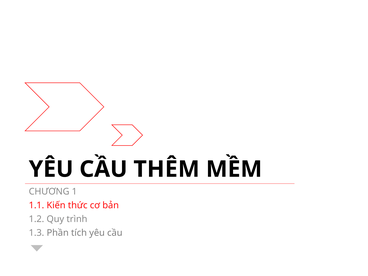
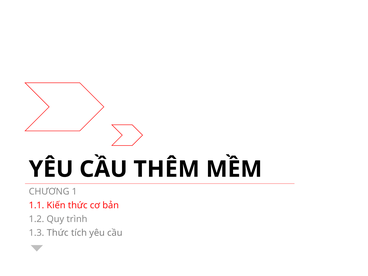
1.3 Phần: Phần -> Thức
